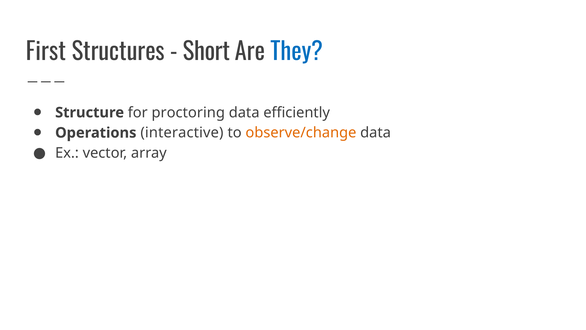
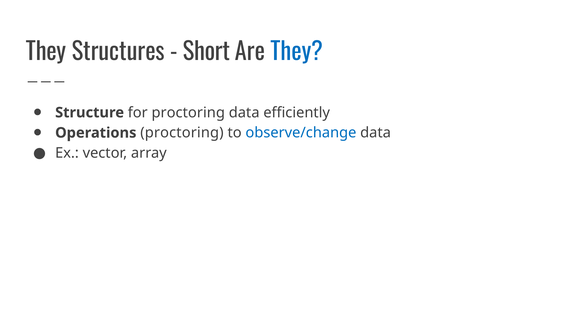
First at (46, 52): First -> They
Operations interactive: interactive -> proctoring
observe/change colour: orange -> blue
